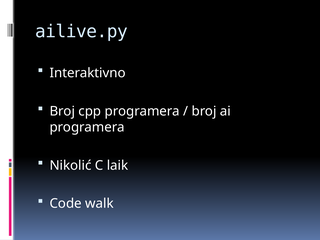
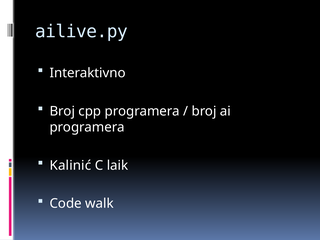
Nikolić: Nikolić -> Kalinić
